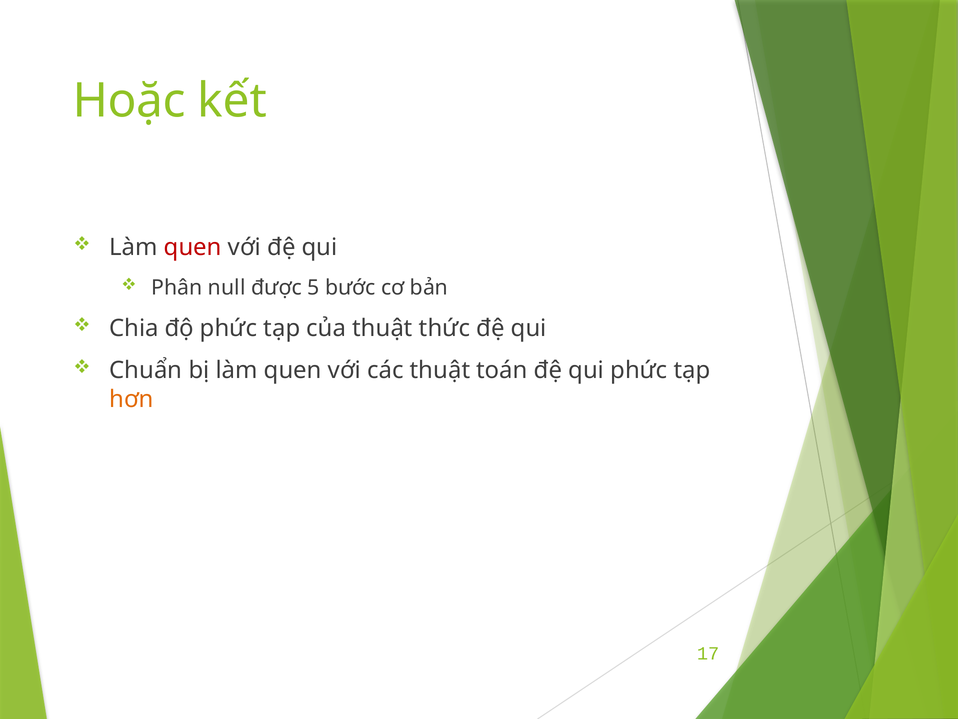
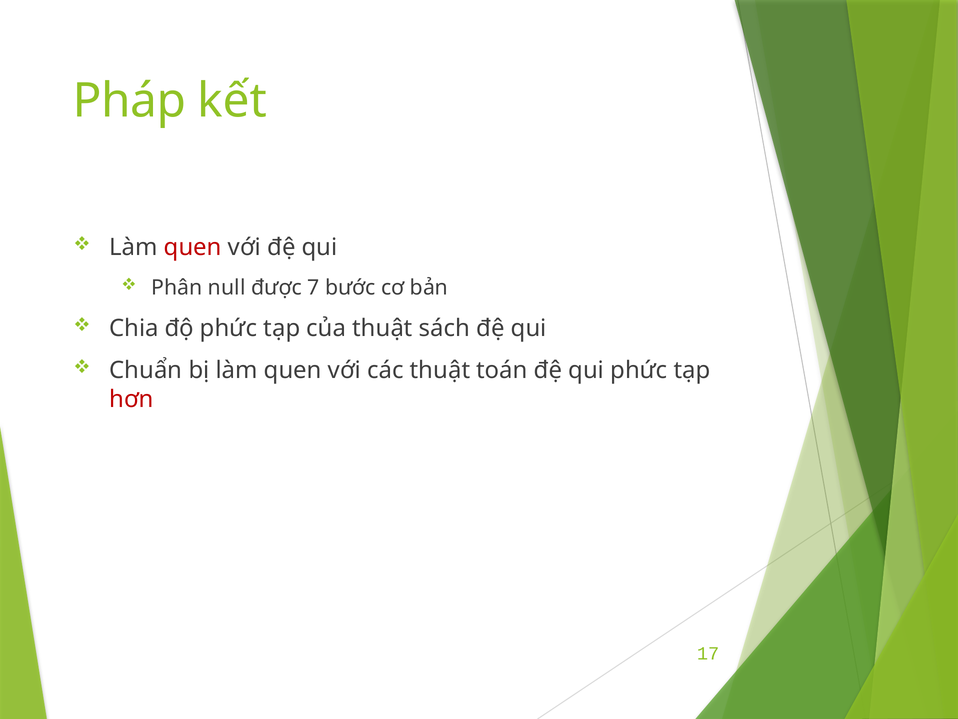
Hoặc: Hoặc -> Pháp
5: 5 -> 7
thức: thức -> sách
hơn colour: orange -> red
